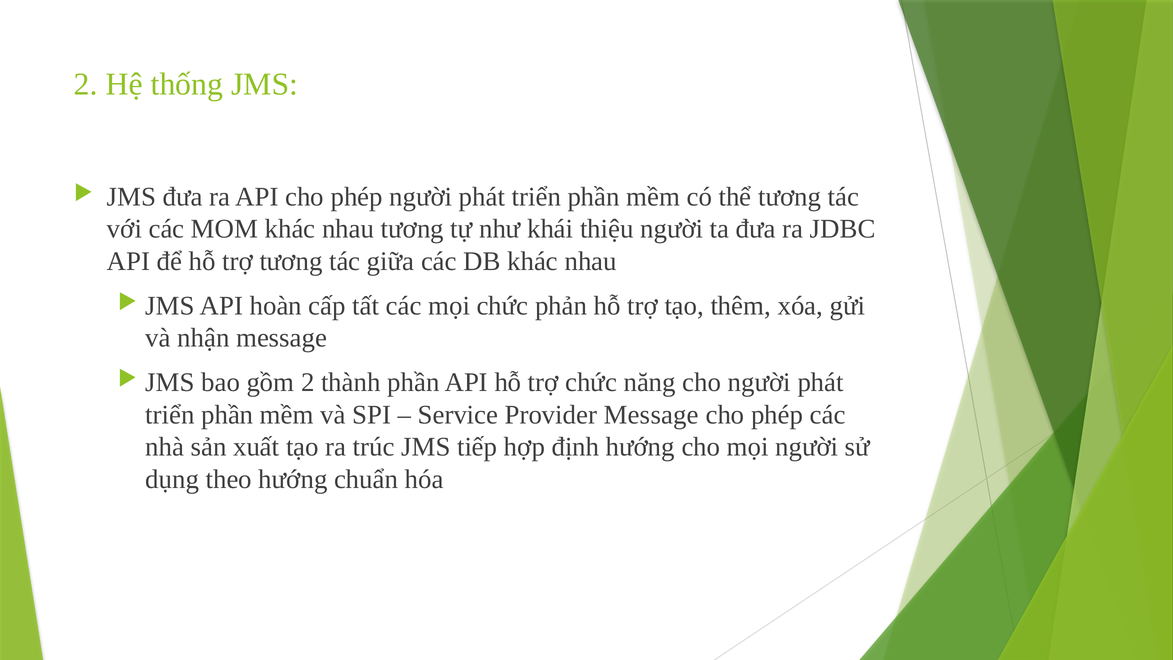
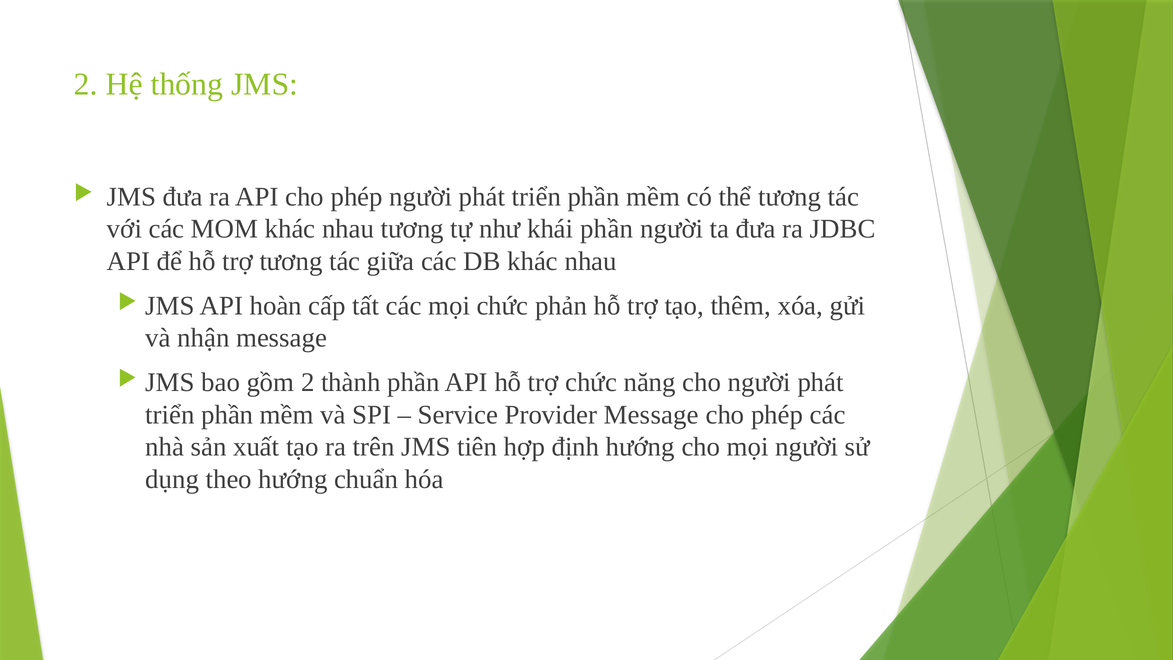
khái thiệu: thiệu -> phần
trúc: trúc -> trên
tiếp: tiếp -> tiên
